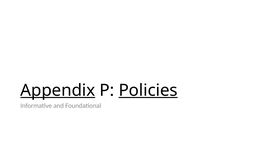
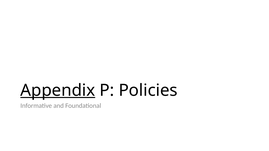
Policies underline: present -> none
